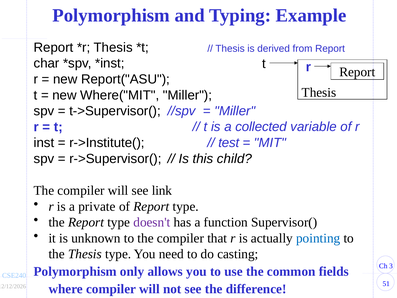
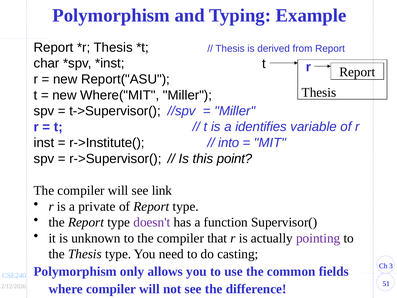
collected: collected -> identifies
test: test -> into
child: child -> point
pointing colour: blue -> purple
